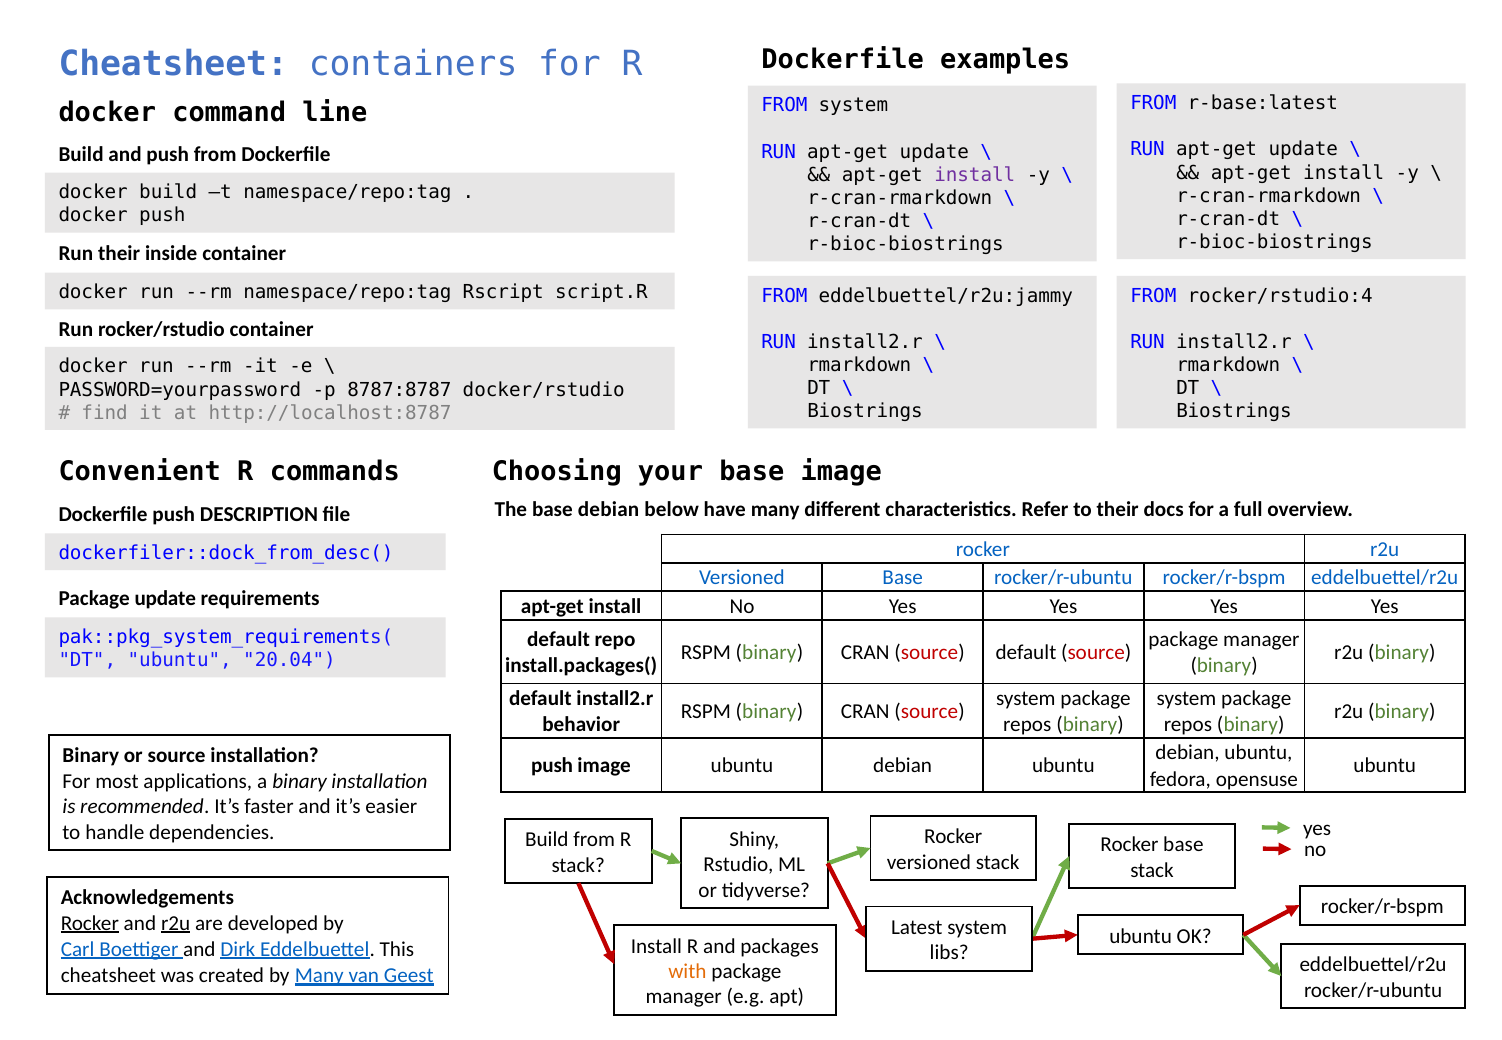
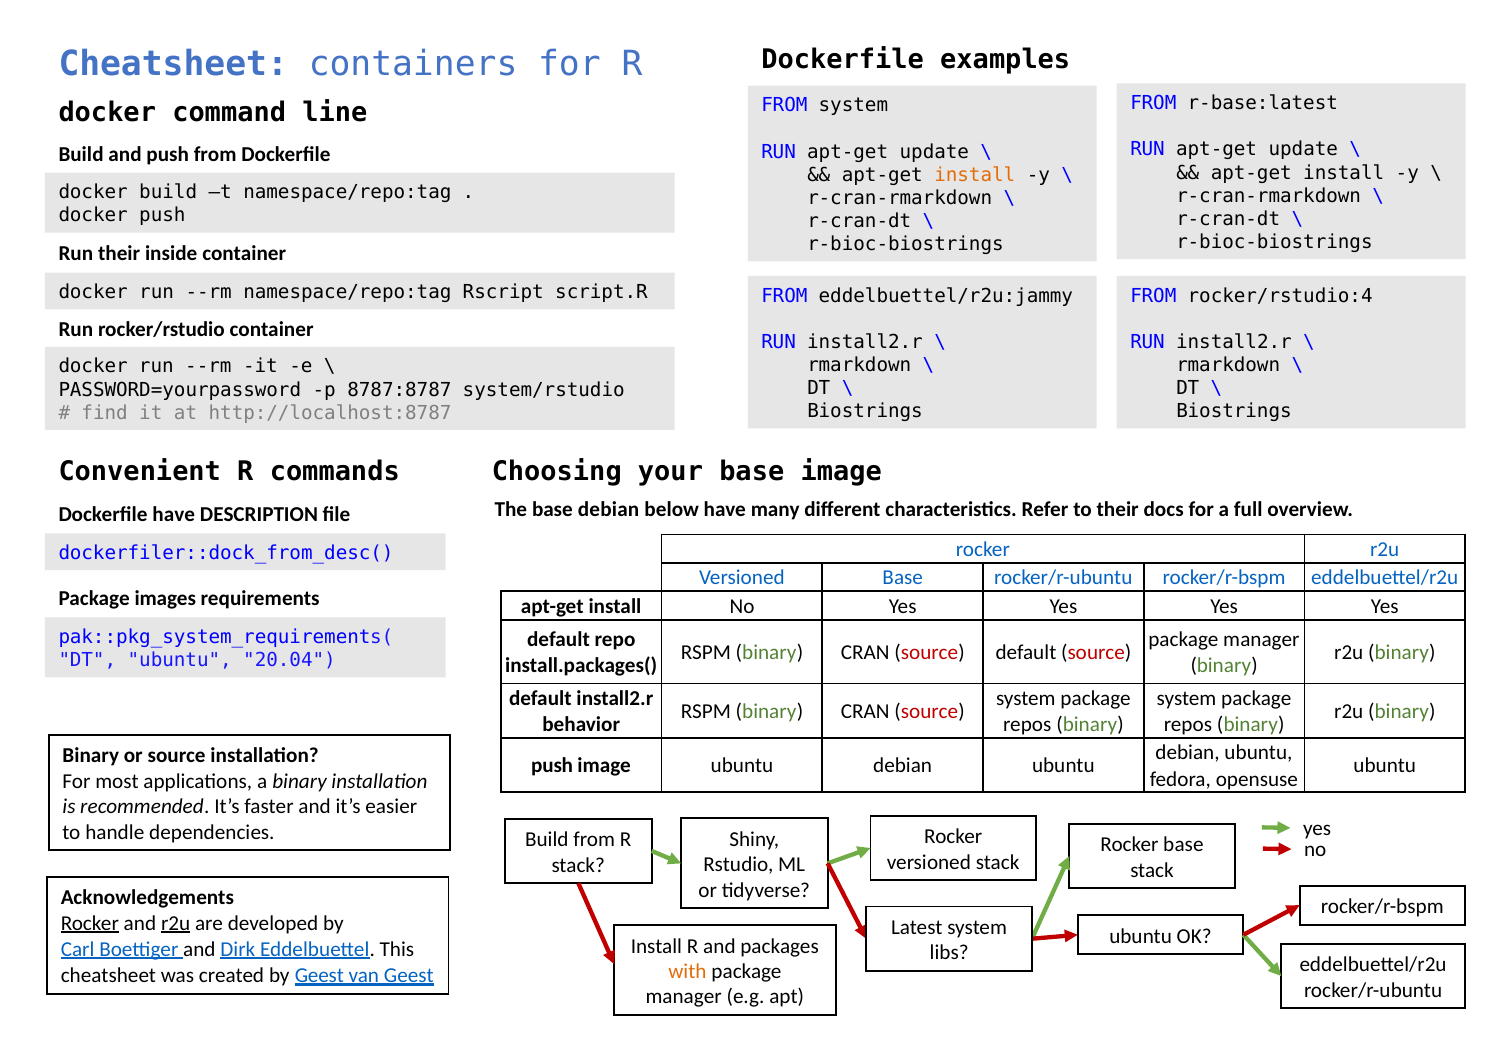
install at (975, 175) colour: purple -> orange
docker/rstudio: docker/rstudio -> system/rstudio
Dockerfile push: push -> have
Package update: update -> images
by Many: Many -> Geest
